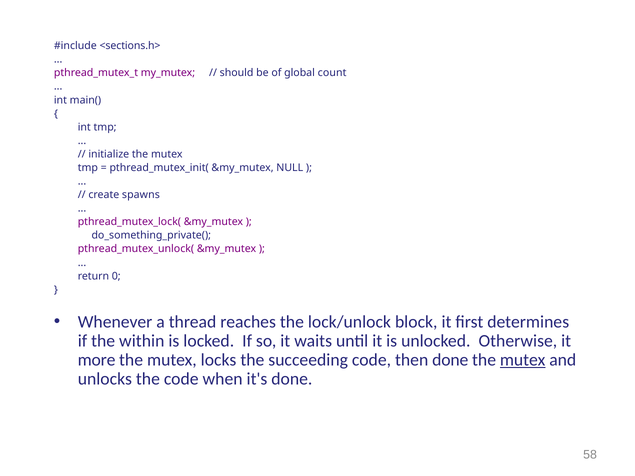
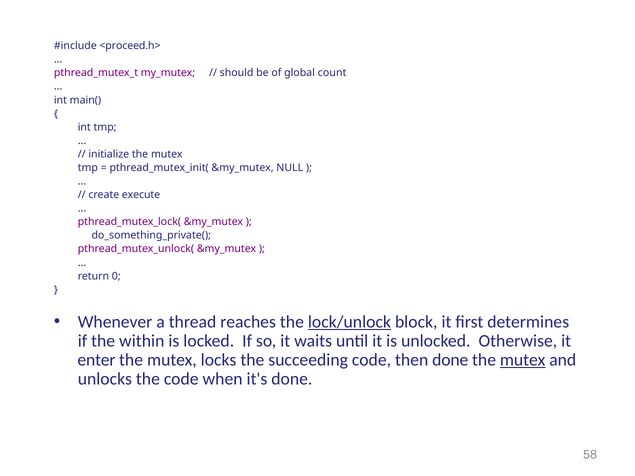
<sections.h>: <sections.h> -> <proceed.h>
spawns: spawns -> execute
lock/unlock underline: none -> present
more: more -> enter
